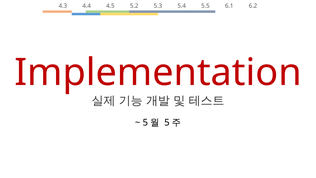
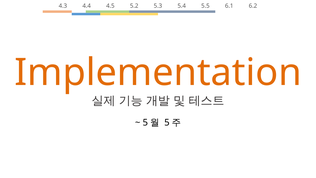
Implementation colour: red -> orange
